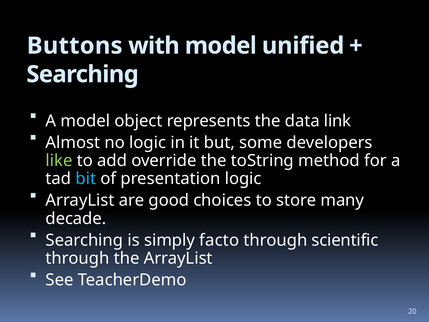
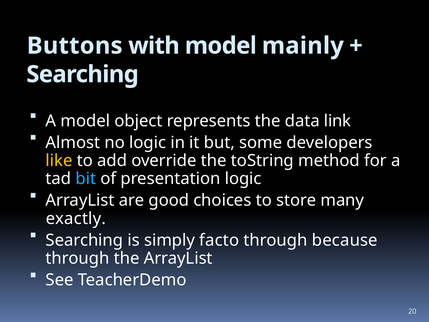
unified: unified -> mainly
like colour: light green -> yellow
decade: decade -> exactly
scientific: scientific -> because
